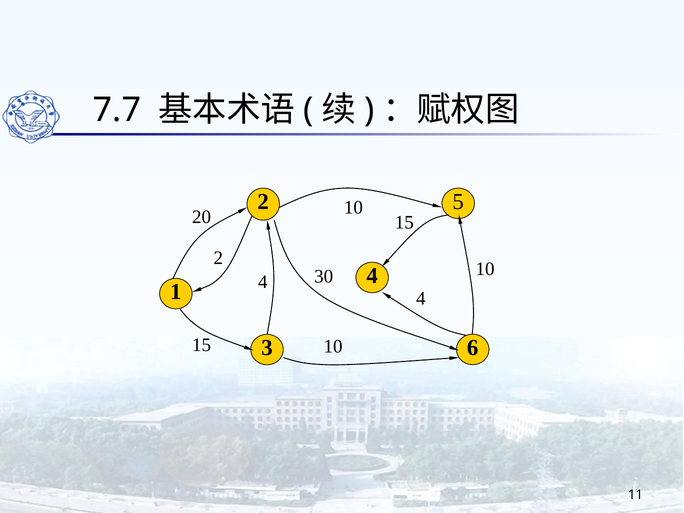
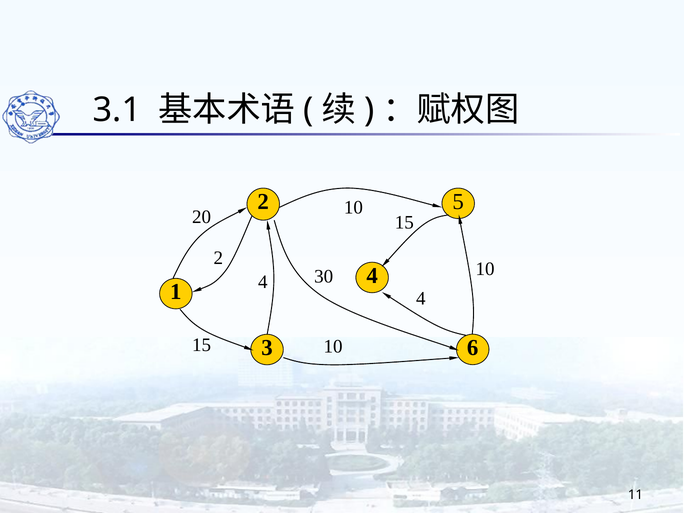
7.7: 7.7 -> 3.1
